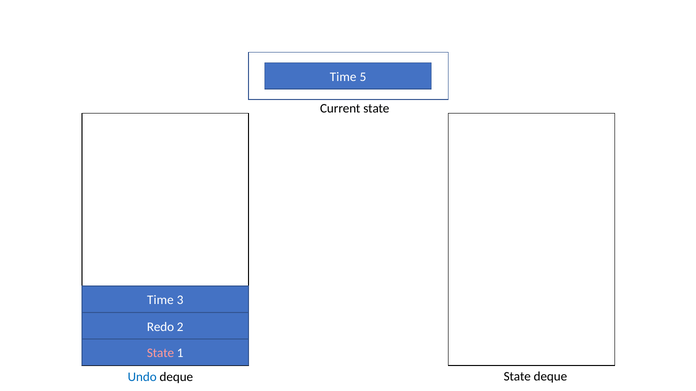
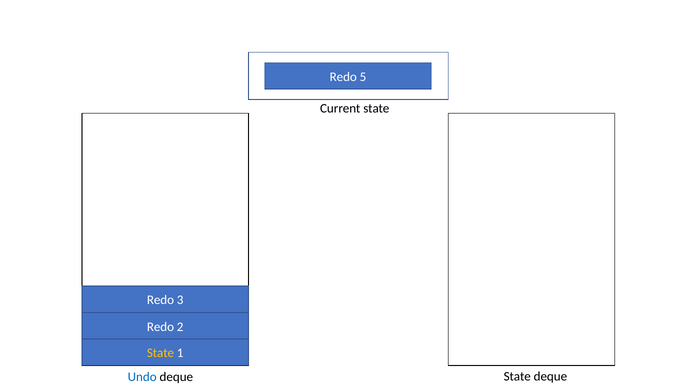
Time at (343, 77): Time -> Redo
Time at (160, 300): Time -> Redo
State at (160, 354) colour: pink -> yellow
